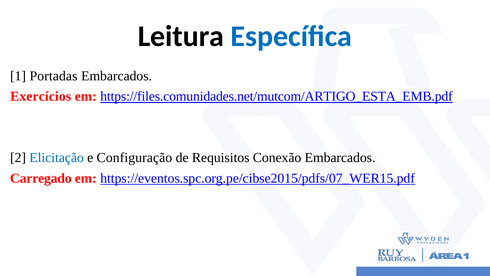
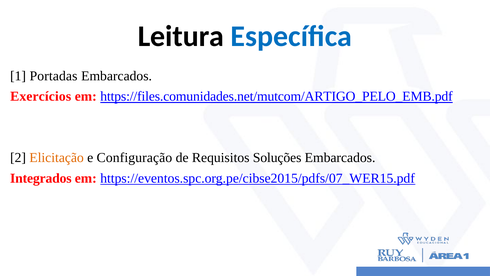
https://files.comunidades.net/mutcom/ARTIGO_ESTA_EMB.pdf: https://files.comunidades.net/mutcom/ARTIGO_ESTA_EMB.pdf -> https://files.comunidades.net/mutcom/ARTIGO_PELO_EMB.pdf
Elicitação colour: blue -> orange
Conexão: Conexão -> Soluções
Carregado: Carregado -> Integrados
